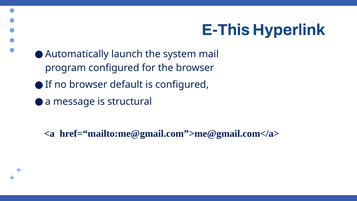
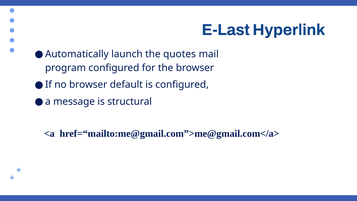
E-This: E-This -> E-Last
system: system -> quotes
